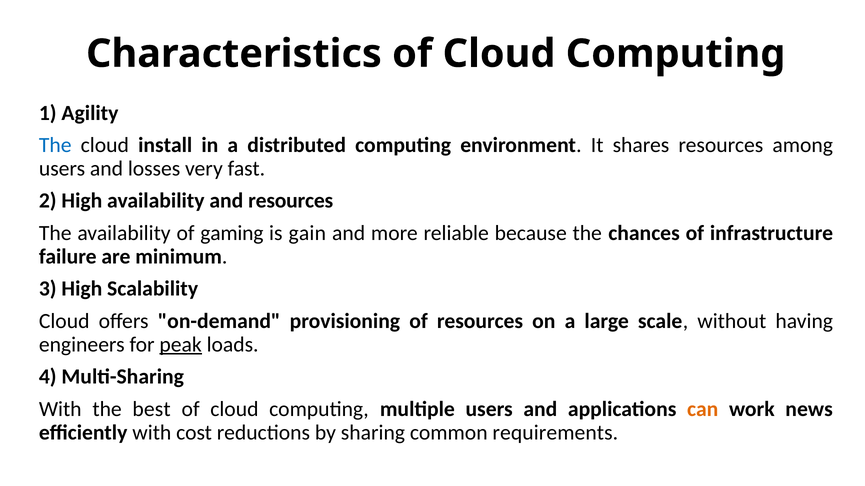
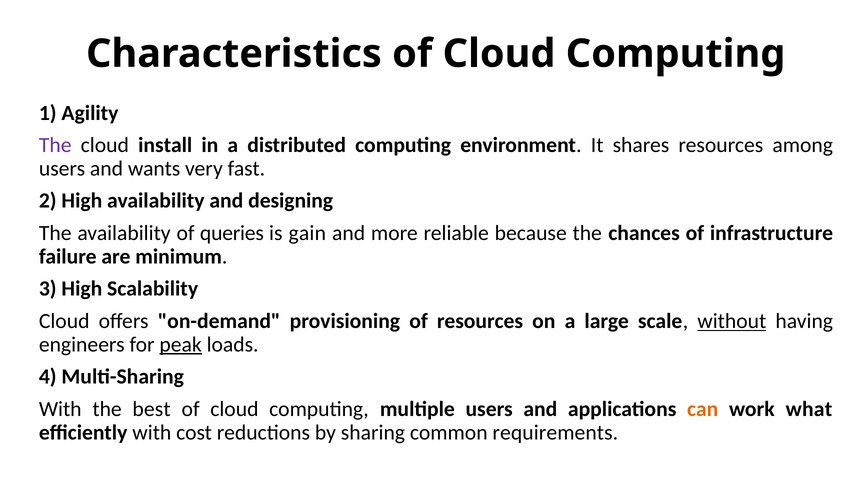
The at (55, 145) colour: blue -> purple
losses: losses -> wants
and resources: resources -> designing
gaming: gaming -> queries
without underline: none -> present
news: news -> what
